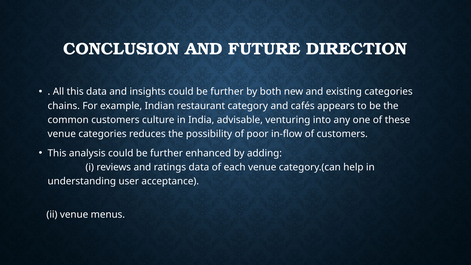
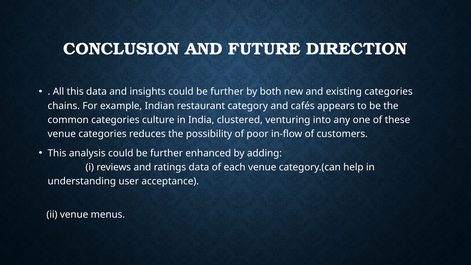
common customers: customers -> categories
advisable: advisable -> clustered
